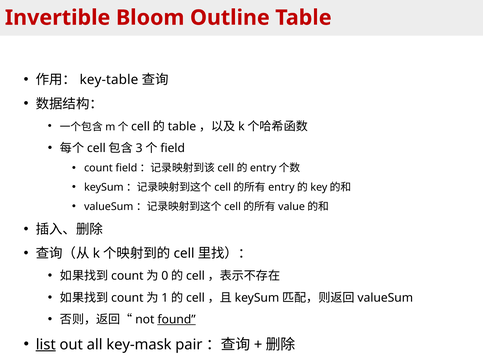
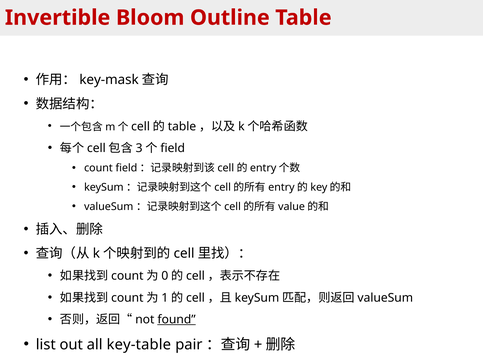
key-table: key-table -> key-mask
list underline: present -> none
key-mask: key-mask -> key-table
